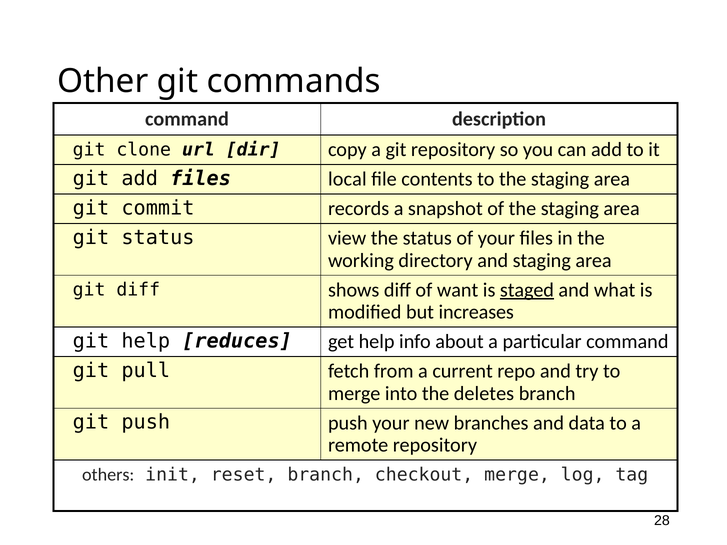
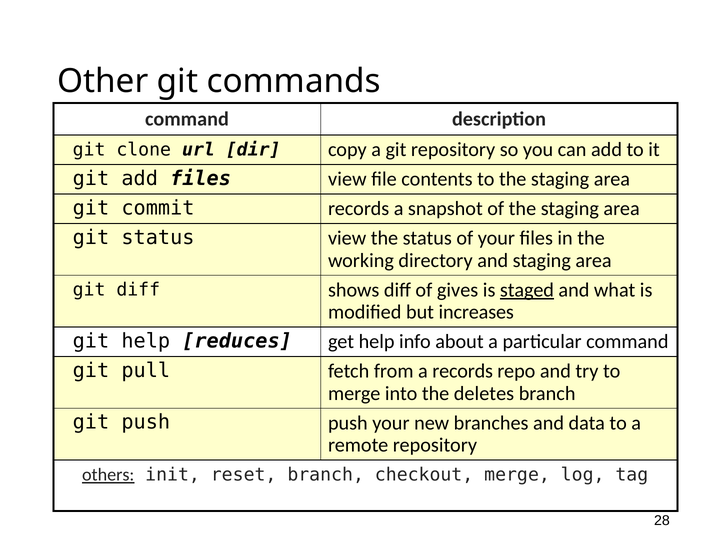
files local: local -> view
want: want -> gives
a current: current -> records
others underline: none -> present
